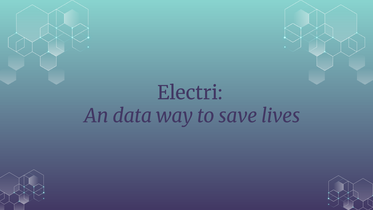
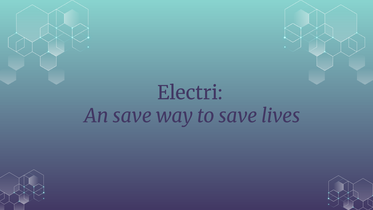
An data: data -> save
